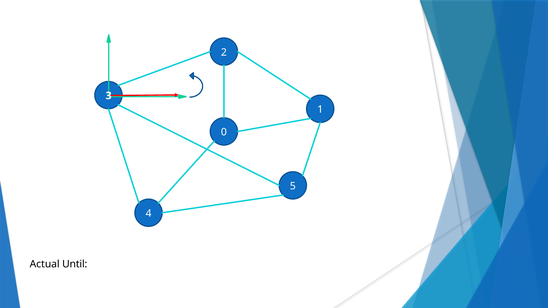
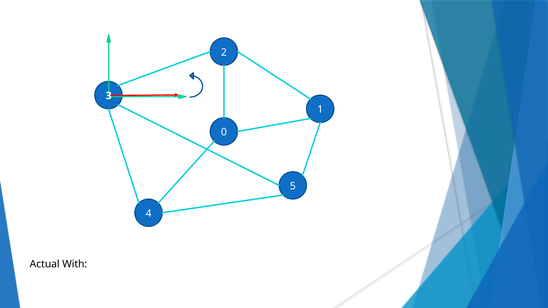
Until: Until -> With
